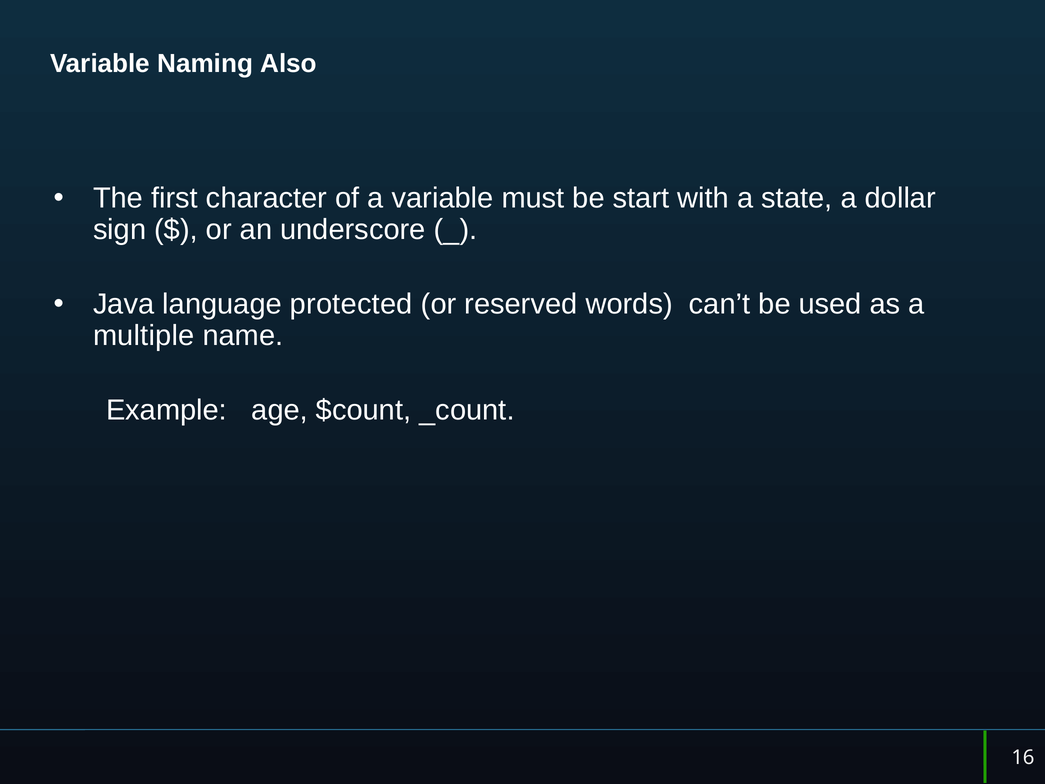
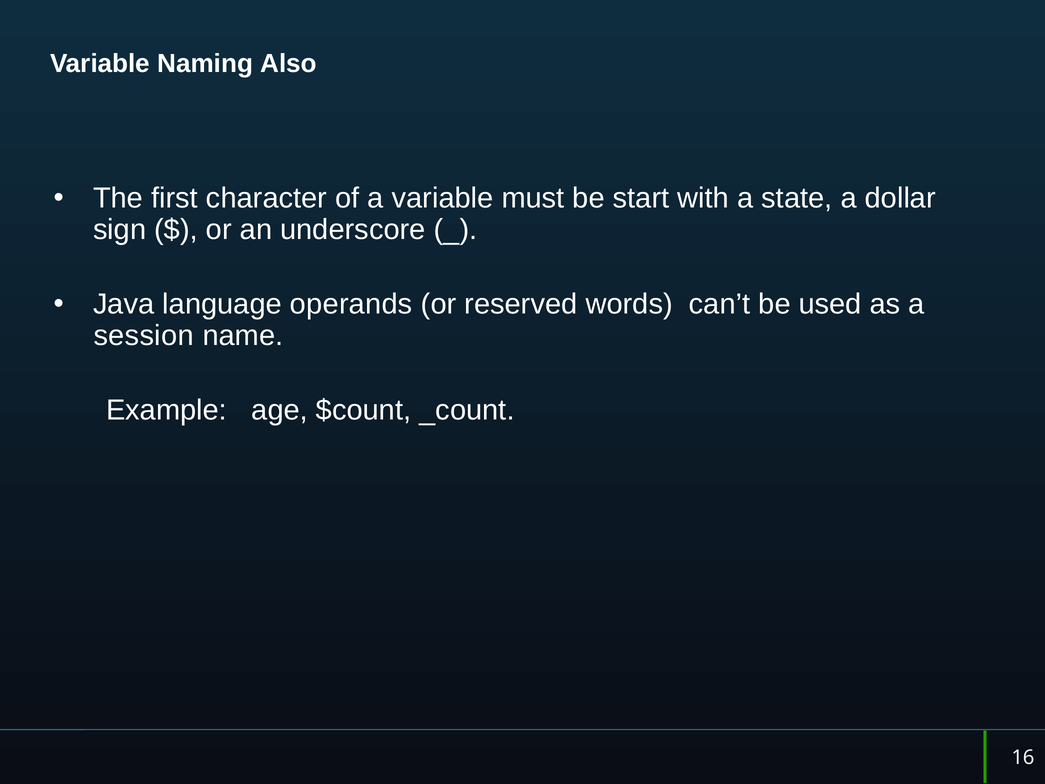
protected: protected -> operands
multiple: multiple -> session
